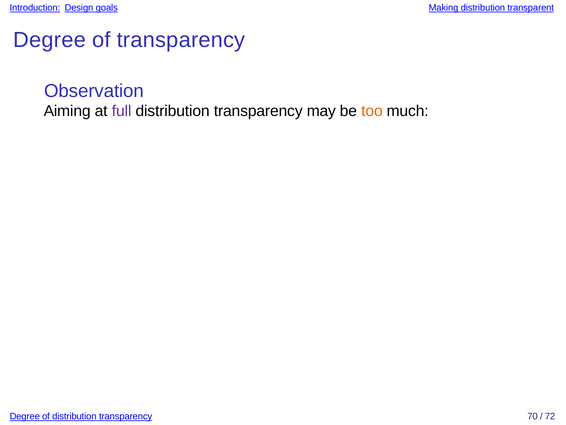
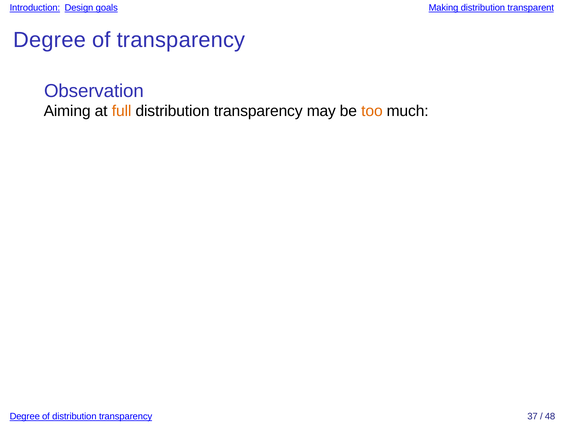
full colour: purple -> orange
70: 70 -> 37
72: 72 -> 48
